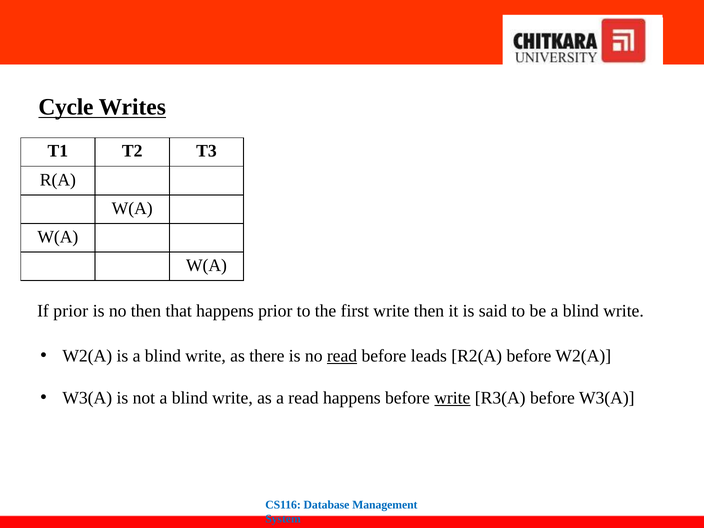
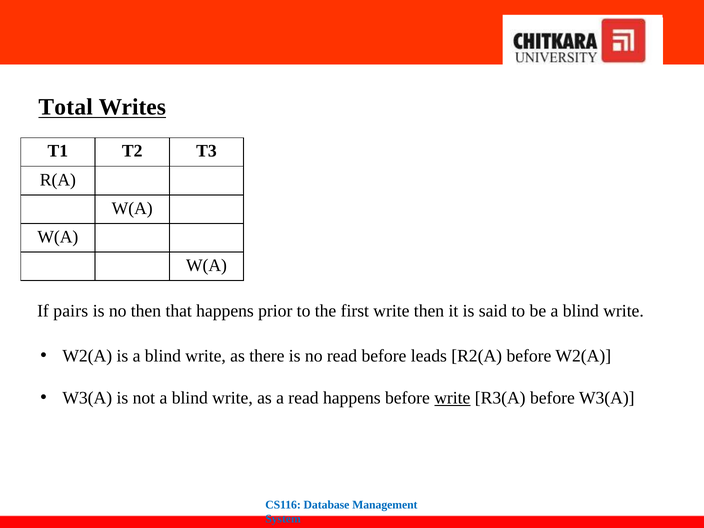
Cycle: Cycle -> Total
If prior: prior -> pairs
read at (342, 356) underline: present -> none
